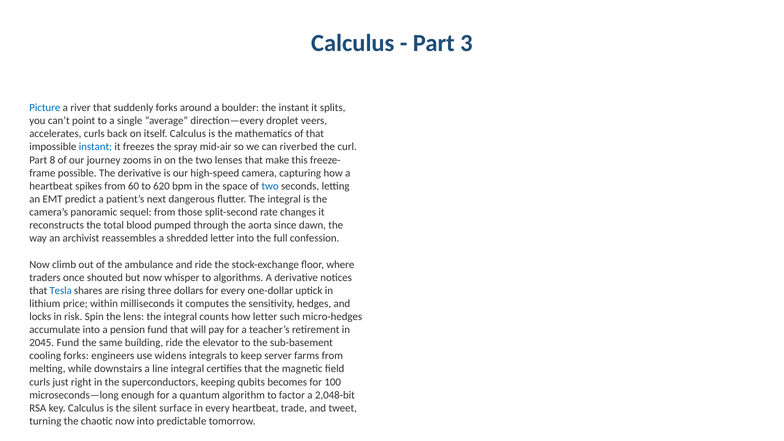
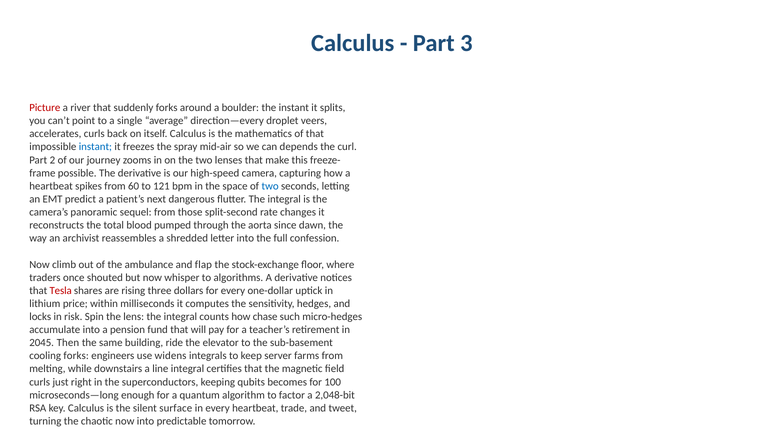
Picture colour: blue -> red
riverbed: riverbed -> depends
8: 8 -> 2
620: 620 -> 121
and ride: ride -> flap
Tesla colour: blue -> red
how letter: letter -> chase
2045 Fund: Fund -> Then
